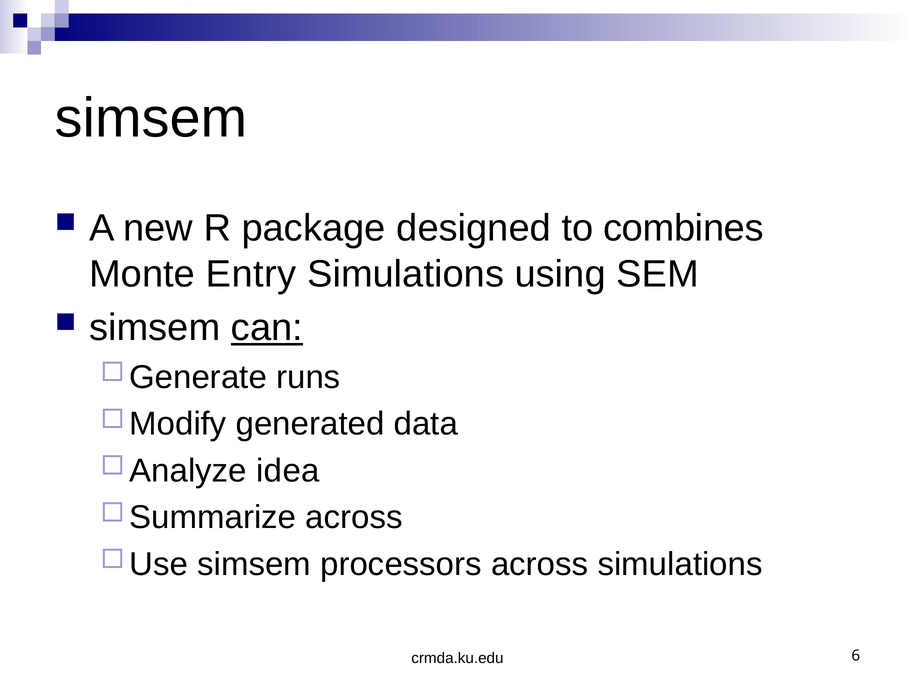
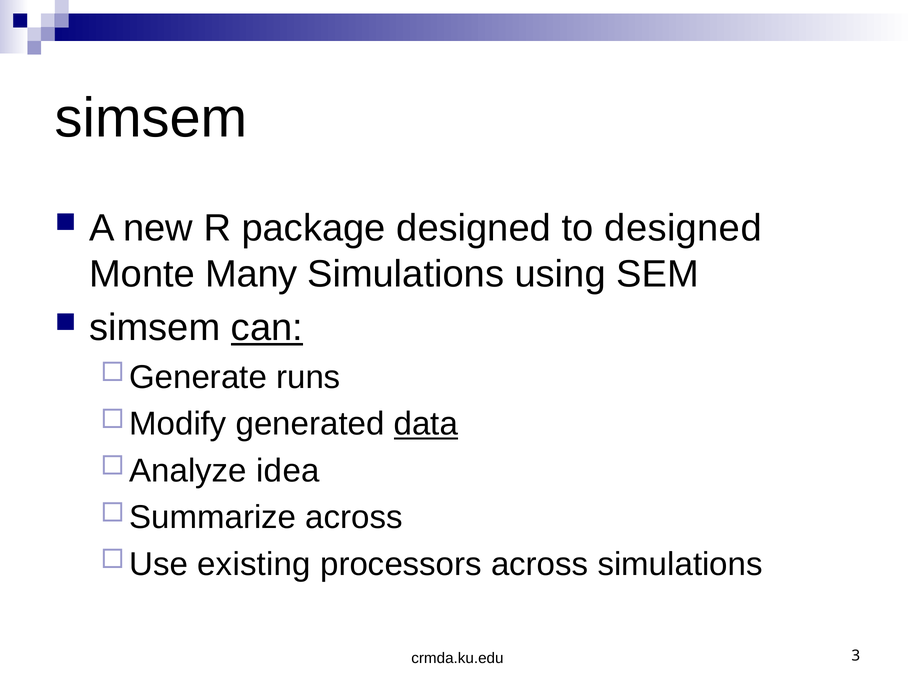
to combines: combines -> designed
Entry: Entry -> Many
data underline: none -> present
simsem at (254, 565): simsem -> existing
6: 6 -> 3
